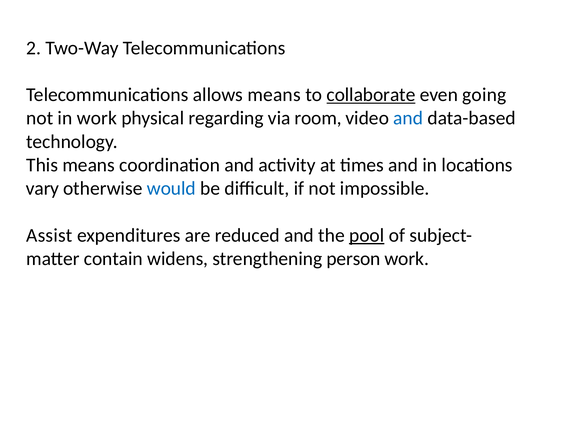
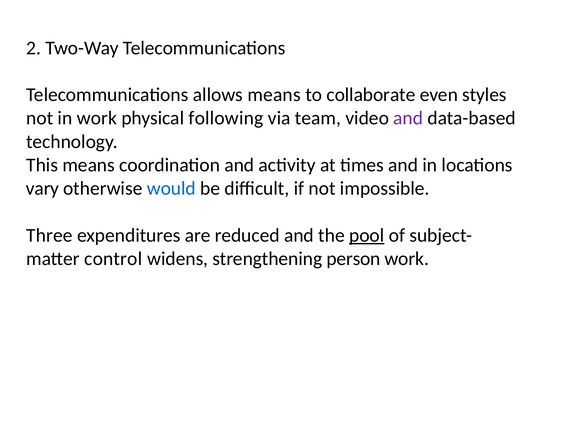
collaborate underline: present -> none
going: going -> styles
regarding: regarding -> following
room: room -> team
and at (408, 118) colour: blue -> purple
Assist: Assist -> Three
contain: contain -> control
